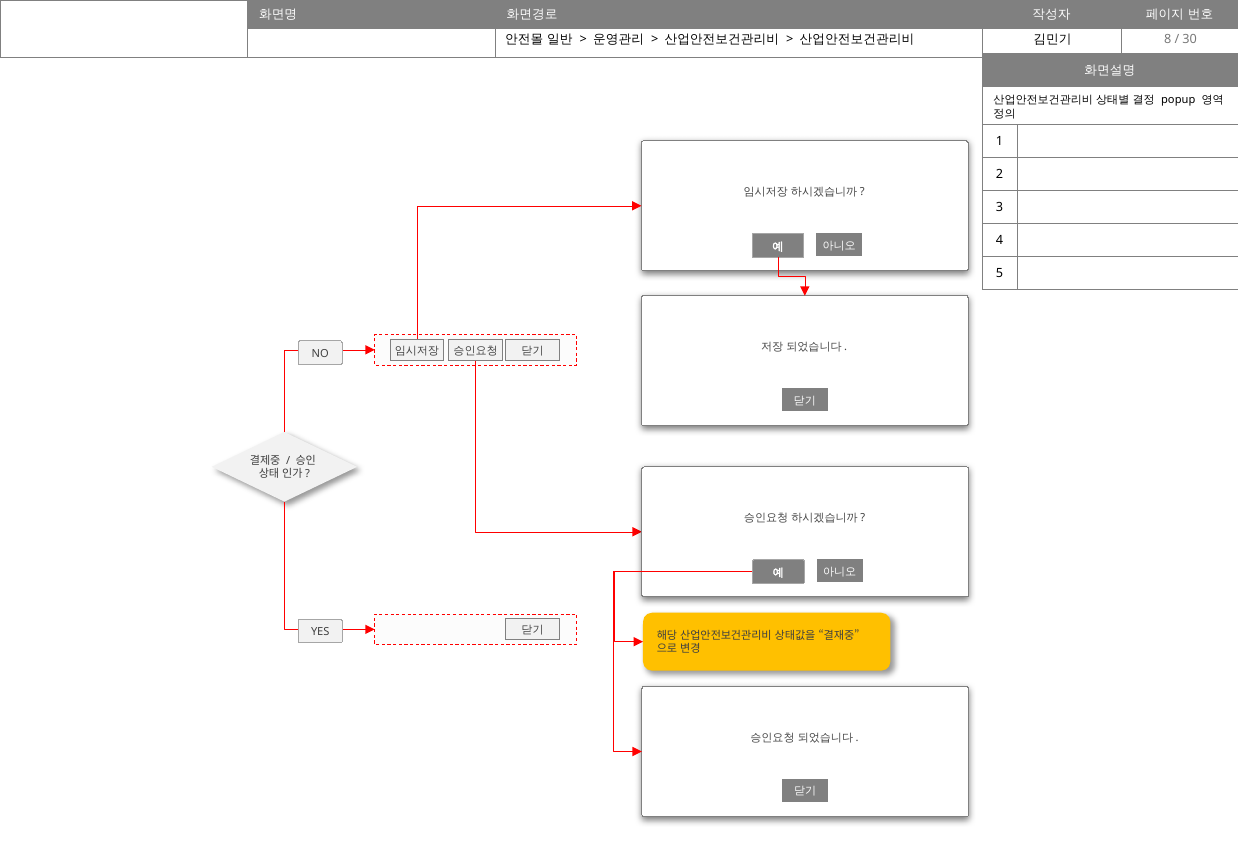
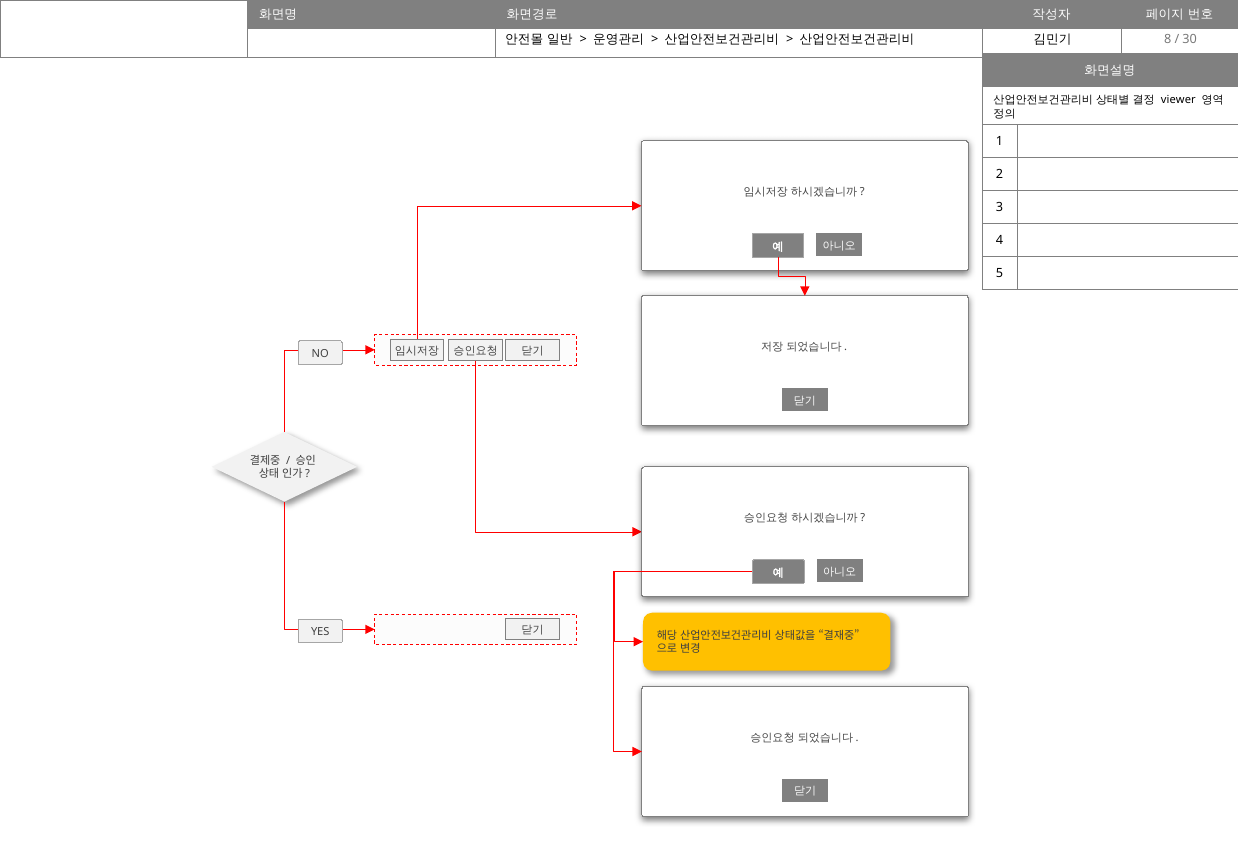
popup: popup -> viewer
